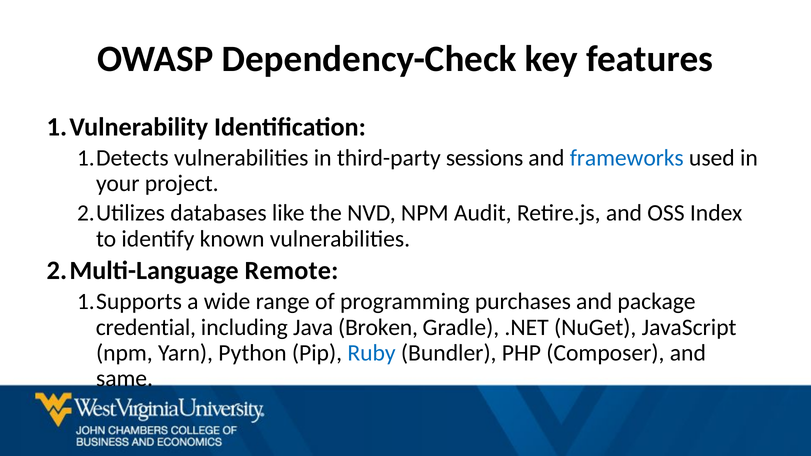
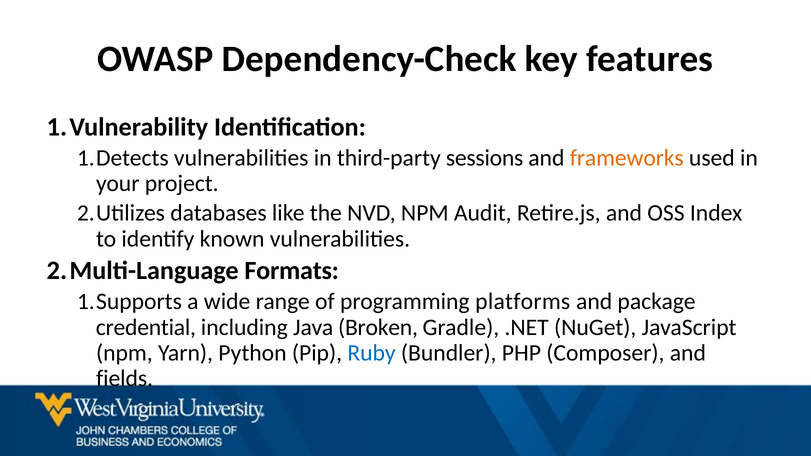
frameworks colour: blue -> orange
Remote: Remote -> Formats
purchases: purchases -> platforms
same: same -> fields
